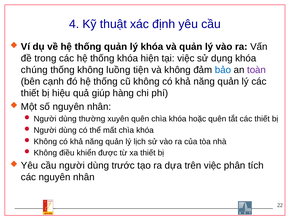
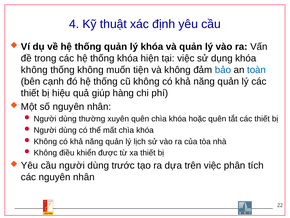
chúng at (34, 70): chúng -> không
luồng: luồng -> muốn
toàn colour: purple -> blue
